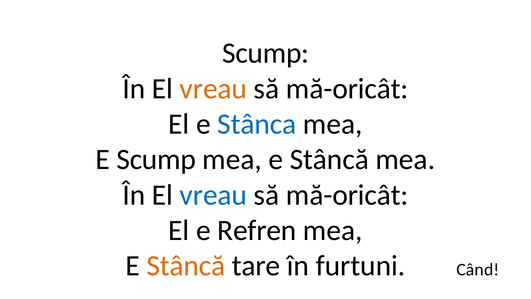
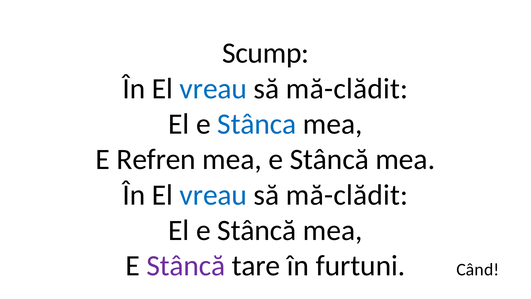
vreau at (213, 89) colour: orange -> blue
mă-oricât at (347, 89): mă-oricât -> mă-clădit
E Scump: Scump -> Refren
mă-oricât at (347, 195): mă-oricât -> mă-clădit
El e Refren: Refren -> Stâncă
Stâncă at (186, 266) colour: orange -> purple
